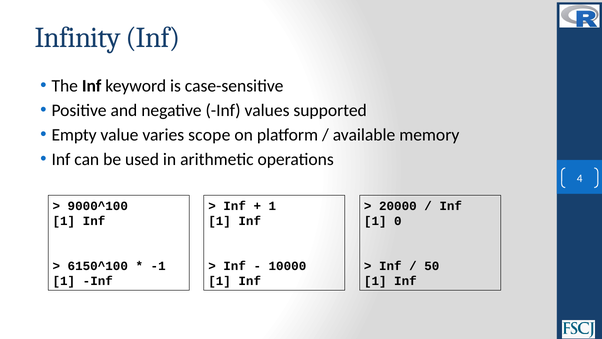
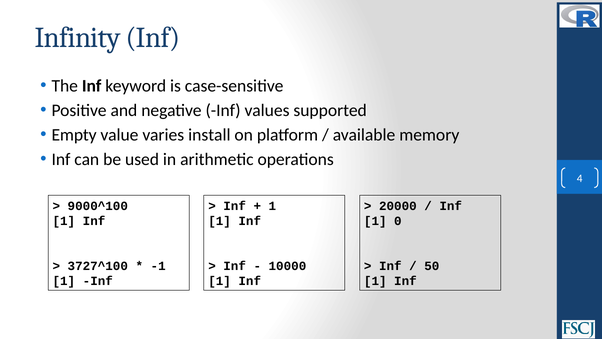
scope: scope -> install
6150^100: 6150^100 -> 3727^100
